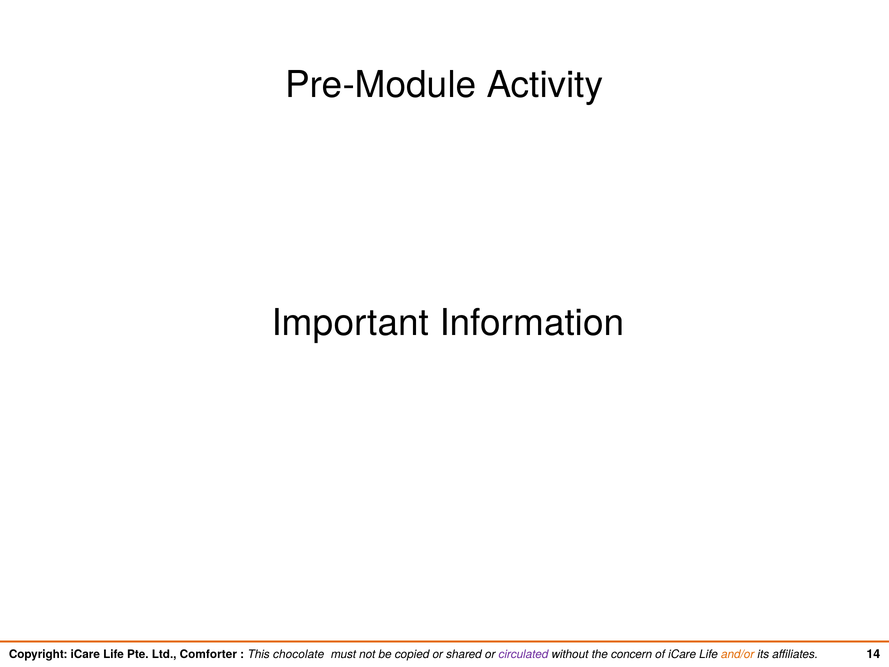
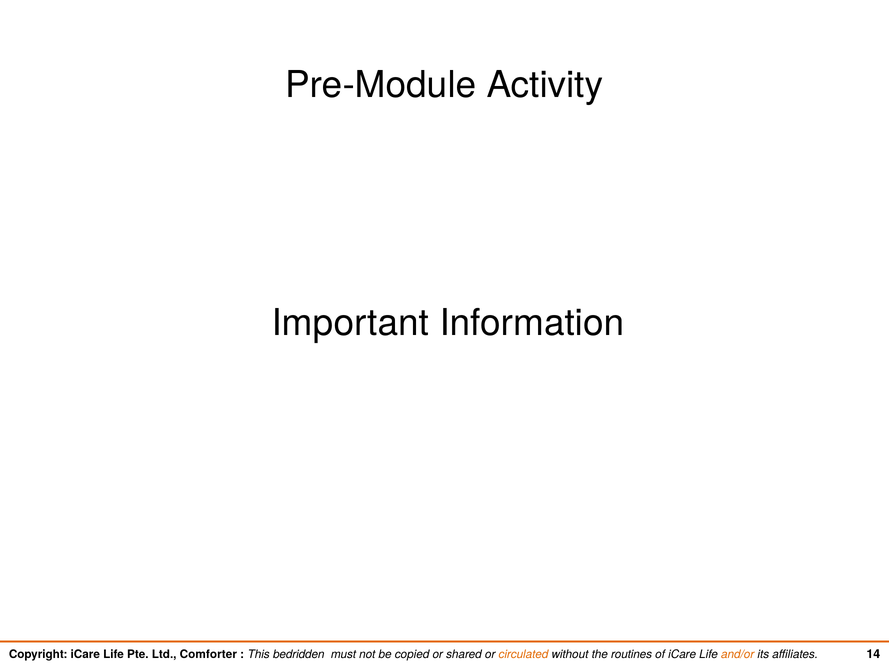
chocolate: chocolate -> bedridden
circulated colour: purple -> orange
concern: concern -> routines
